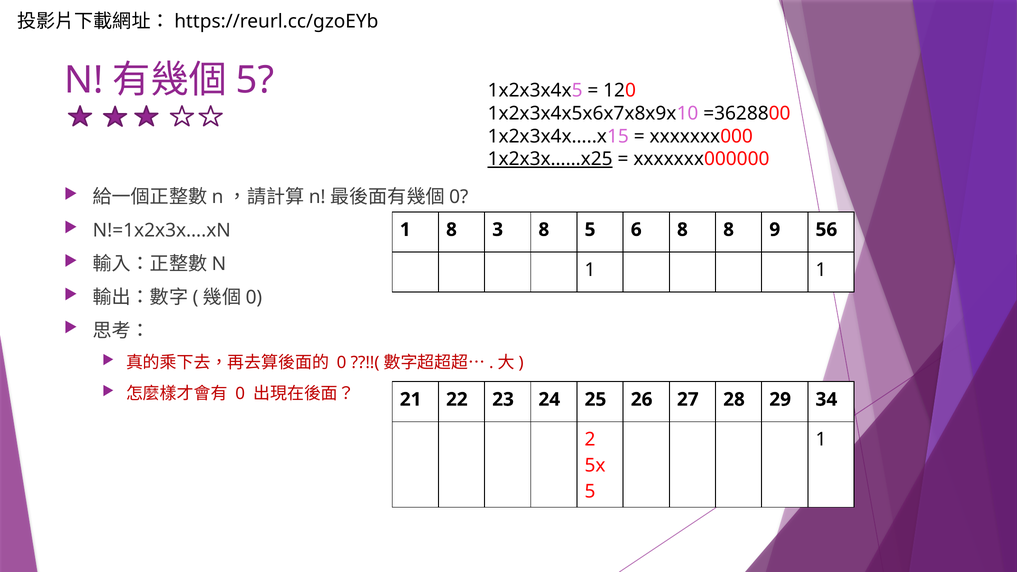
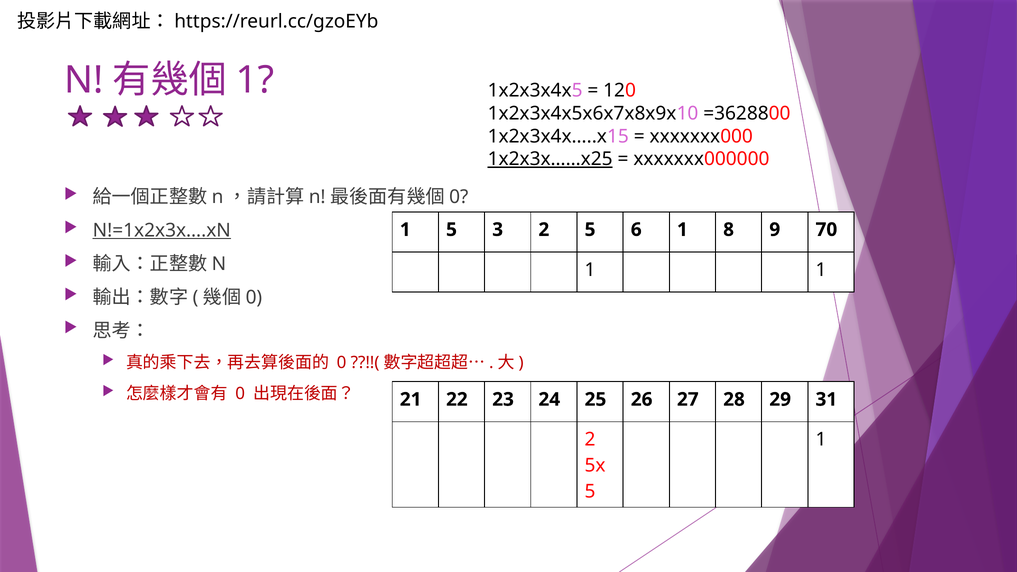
5 at (255, 80): 5 -> 1
N!=1x2x3x….xN underline: none -> present
1 8: 8 -> 5
3 8: 8 -> 2
6 8: 8 -> 1
56: 56 -> 70
34: 34 -> 31
